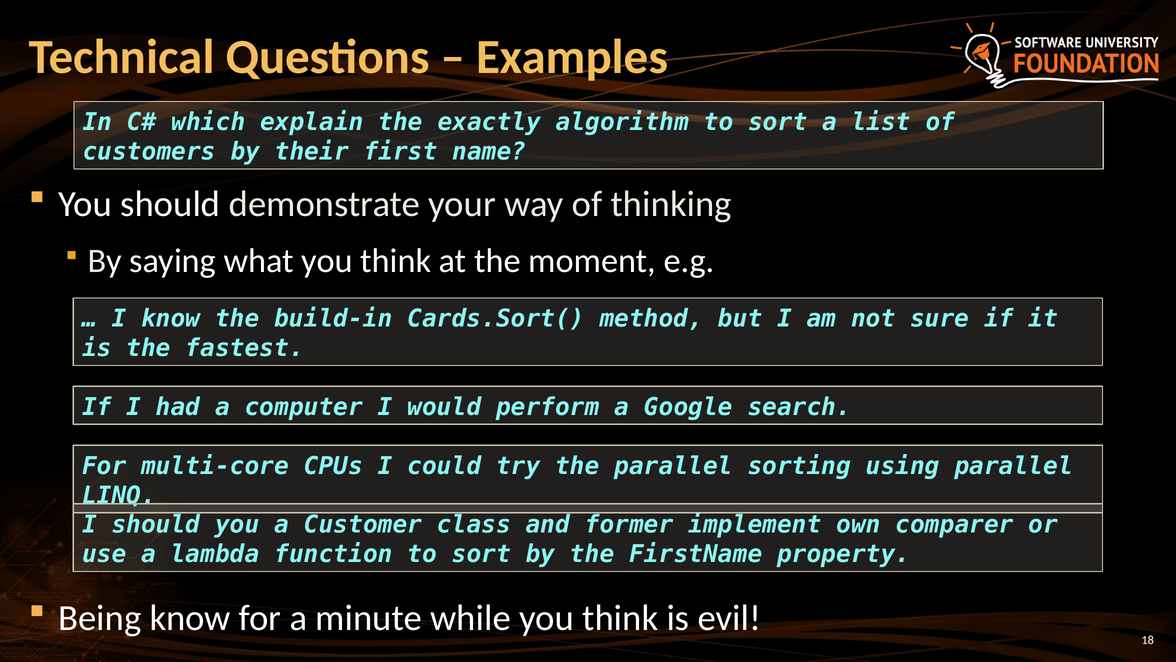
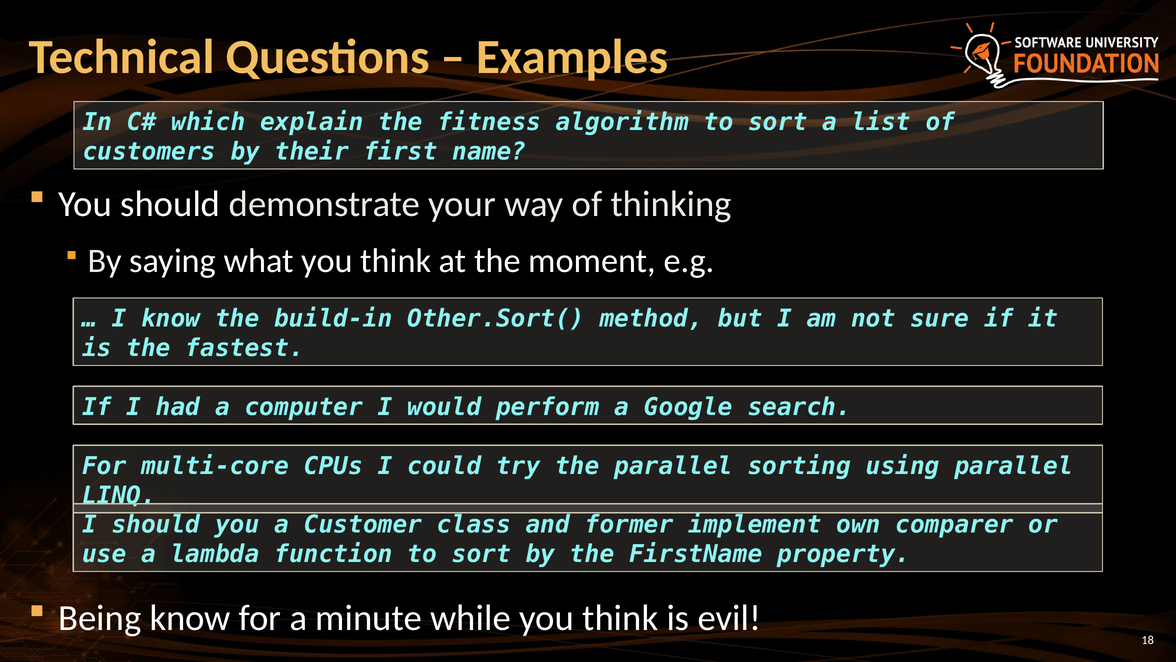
exactly: exactly -> fitness
Cards.Sort(: Cards.Sort( -> Other.Sort(
